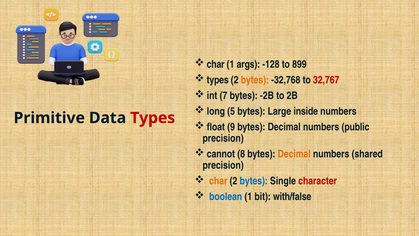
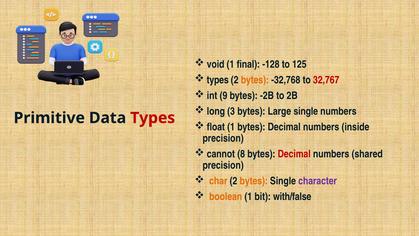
char at (216, 64): char -> void
args: args -> final
899: 899 -> 125
7: 7 -> 9
5: 5 -> 3
Large inside: inside -> single
float 9: 9 -> 1
public: public -> inside
Decimal at (294, 154) colour: orange -> red
bytes at (254, 181) colour: blue -> orange
character colour: red -> purple
boolean colour: blue -> orange
